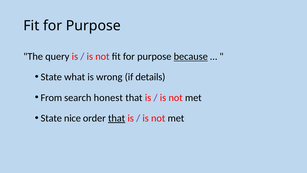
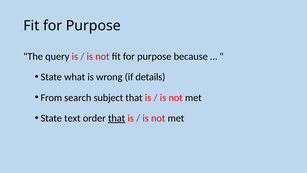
because underline: present -> none
honest: honest -> subject
nice: nice -> text
